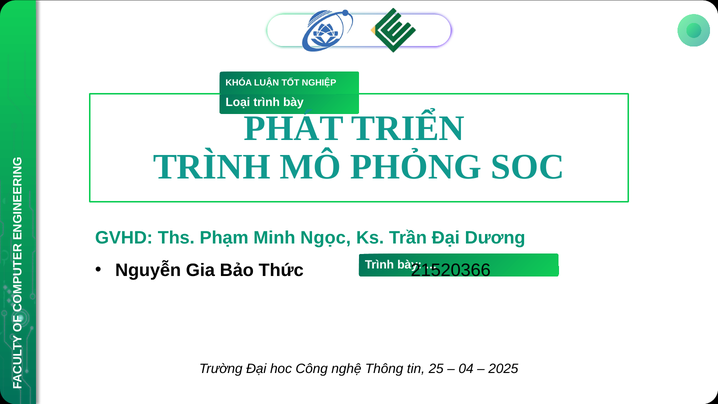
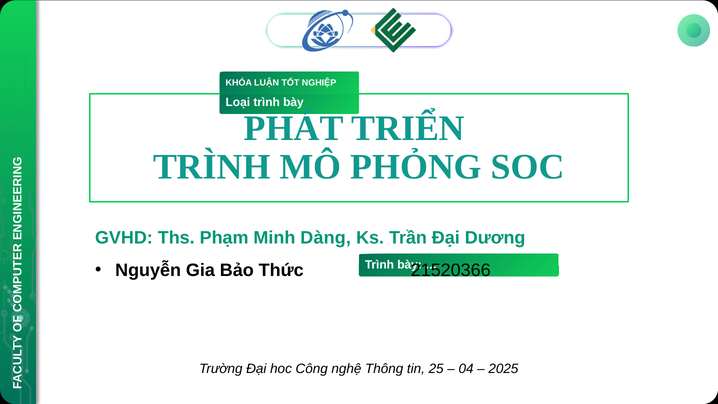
Ngọc: Ngọc -> Dàng
